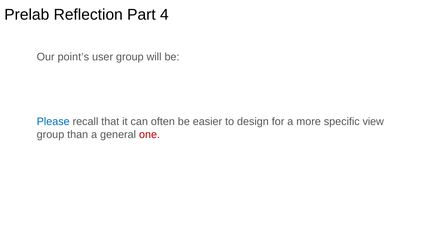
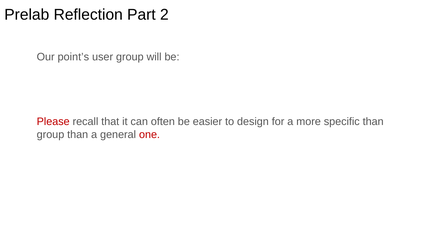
4: 4 -> 2
Please colour: blue -> red
specific view: view -> than
